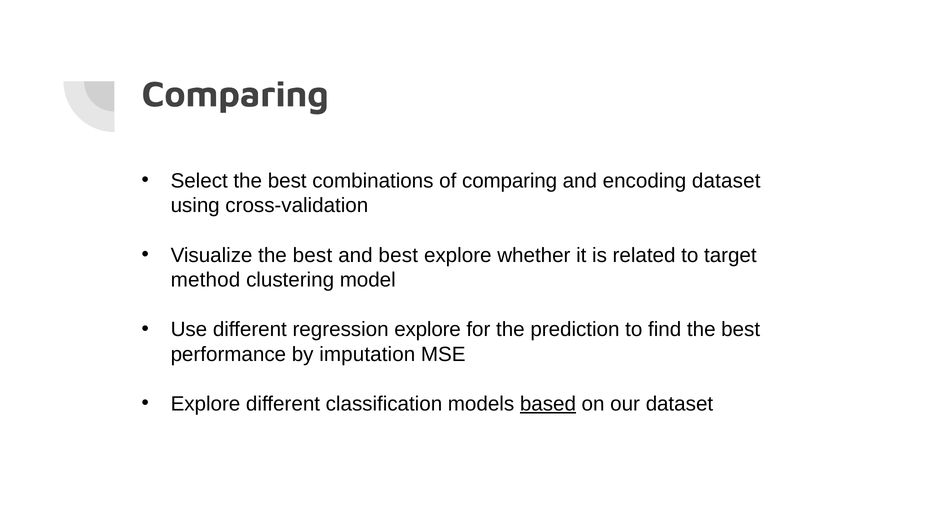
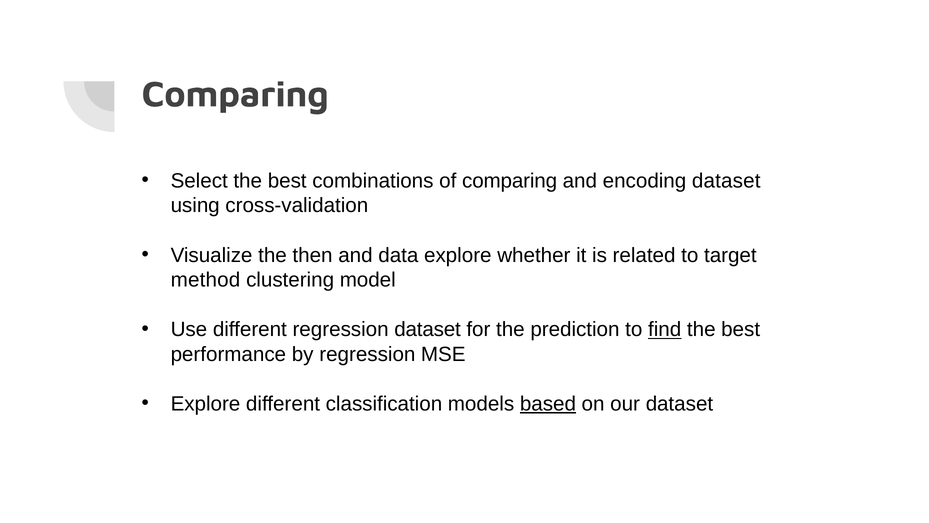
Visualize the best: best -> then
and best: best -> data
regression explore: explore -> dataset
find underline: none -> present
by imputation: imputation -> regression
